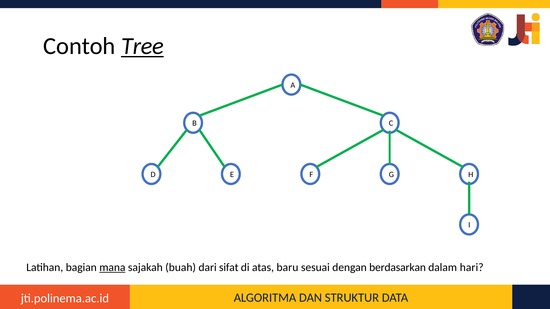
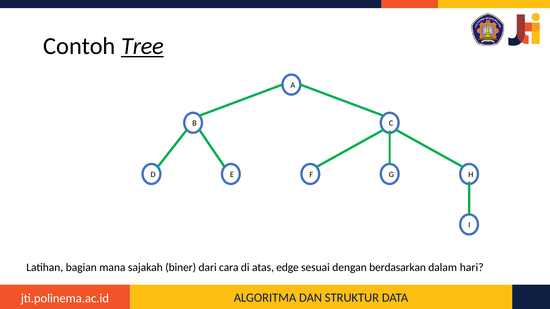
mana underline: present -> none
buah: buah -> biner
sifat: sifat -> cara
baru: baru -> edge
